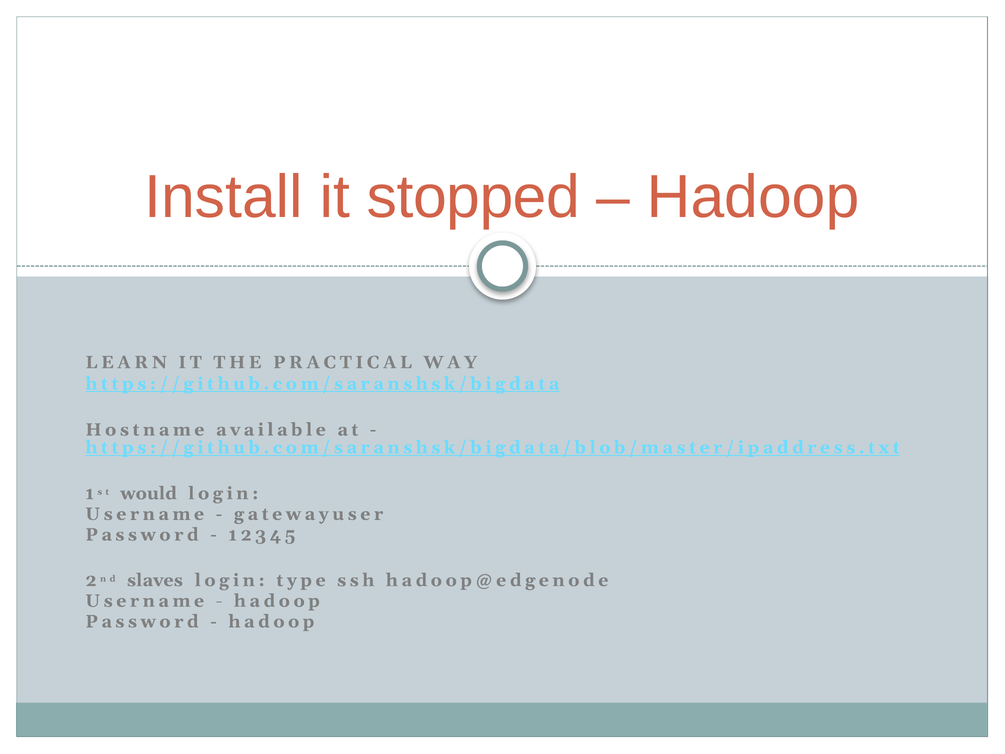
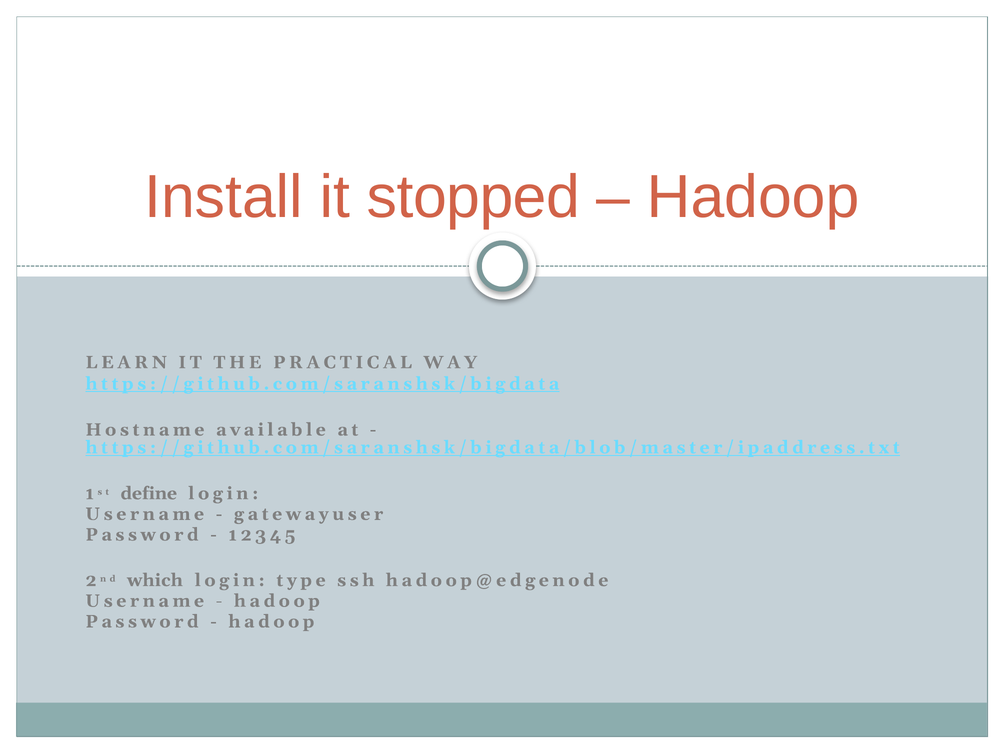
would: would -> define
slaves: slaves -> which
